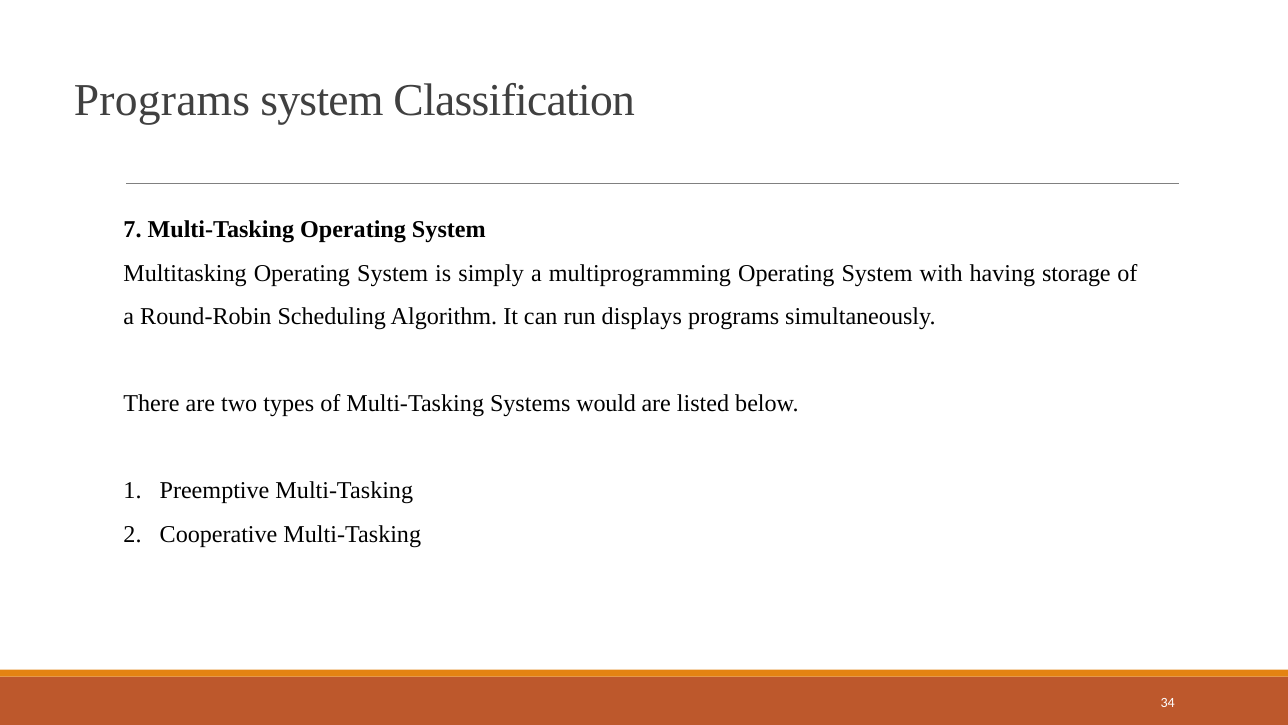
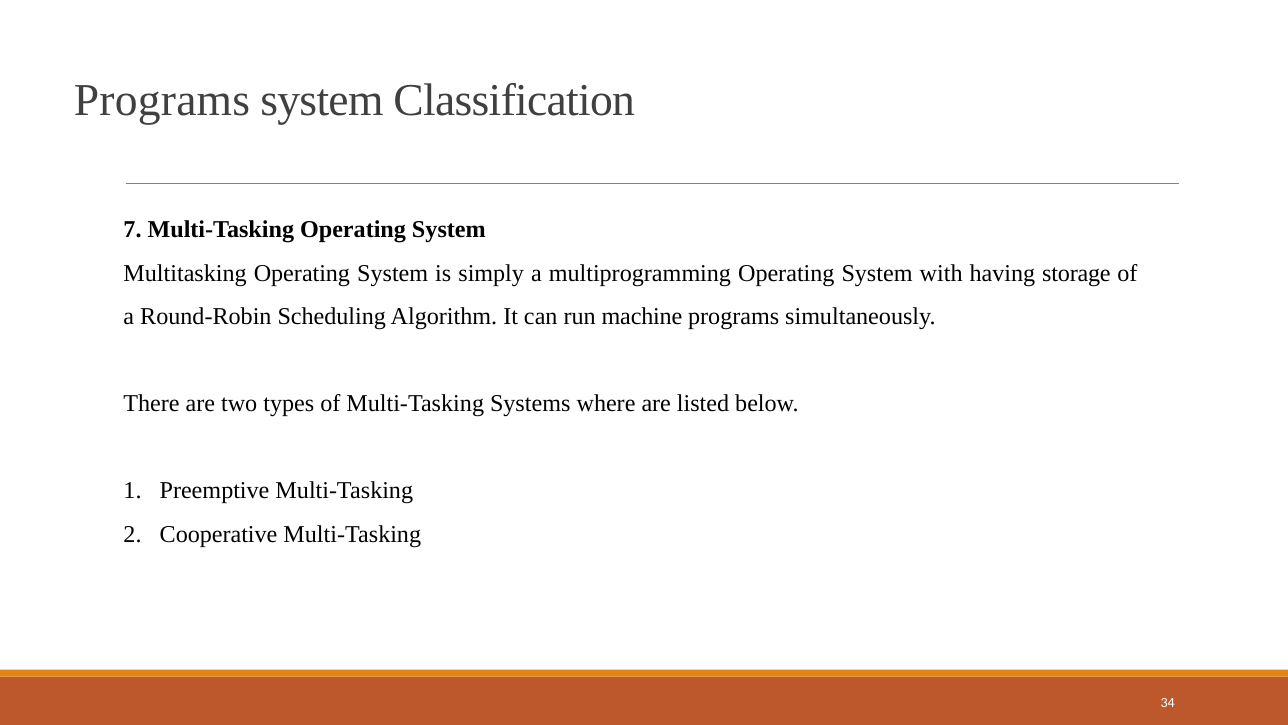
displays: displays -> machine
would: would -> where
